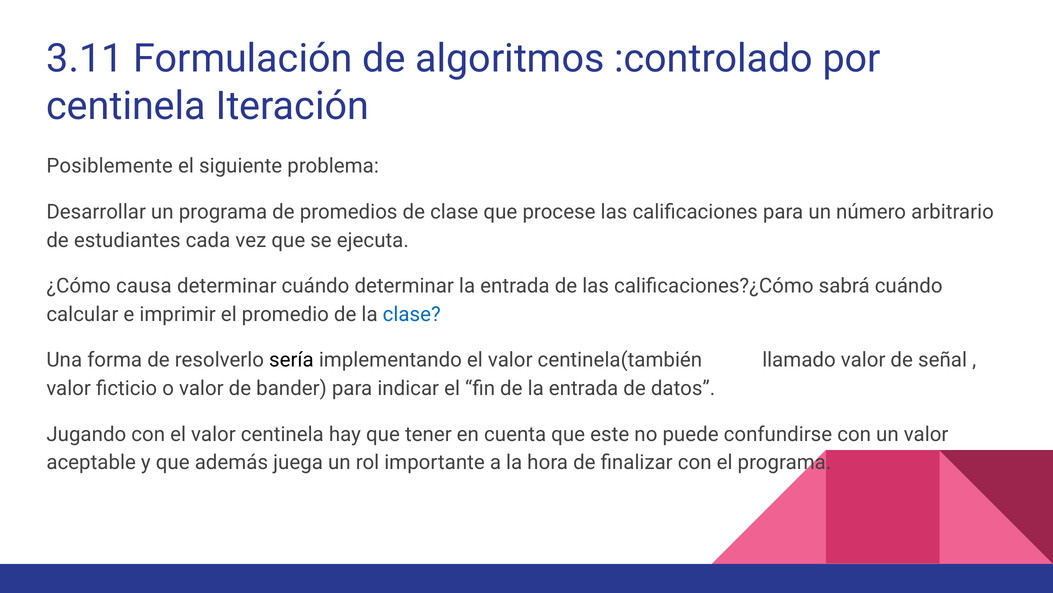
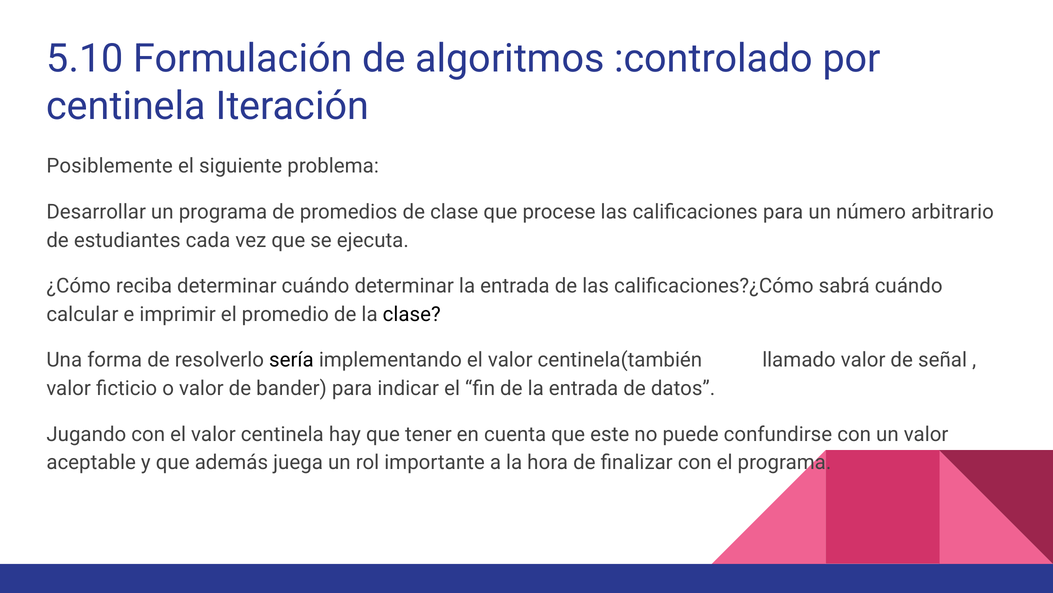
3.11: 3.11 -> 5.10
causa: causa -> reciba
clase at (412, 314) colour: blue -> black
